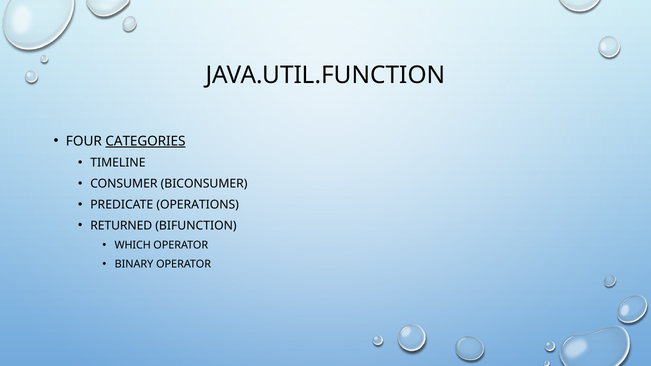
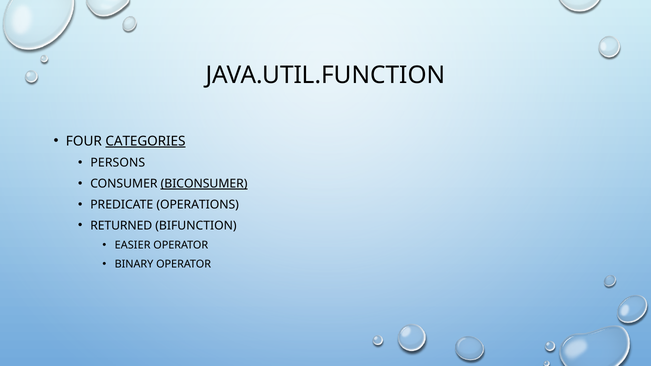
TIMELINE: TIMELINE -> PERSONS
BICONSUMER underline: none -> present
WHICH: WHICH -> EASIER
